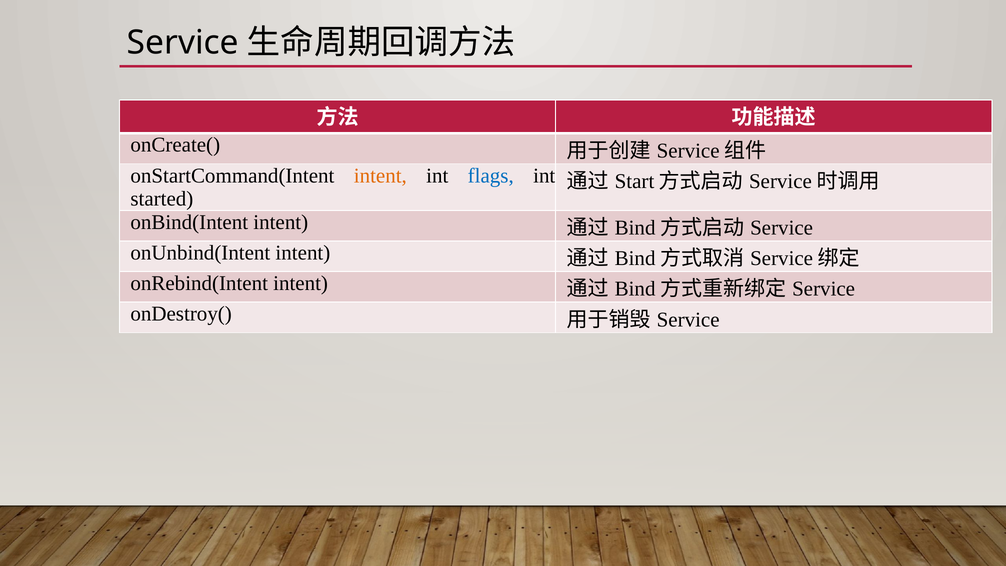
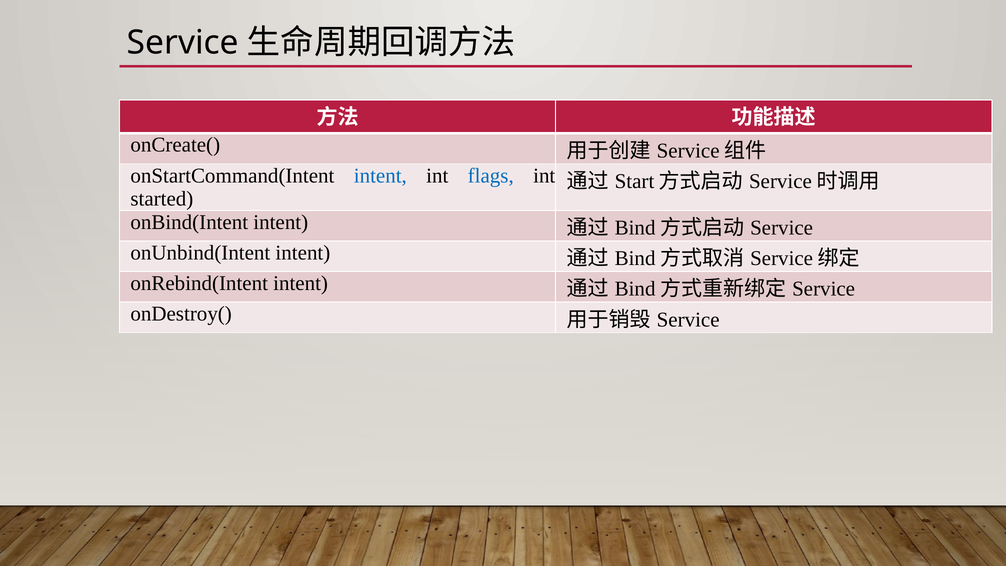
intent at (380, 176) colour: orange -> blue
